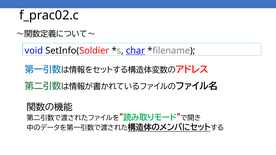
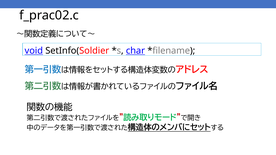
void underline: none -> present
